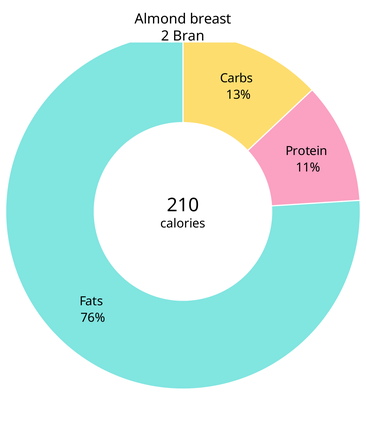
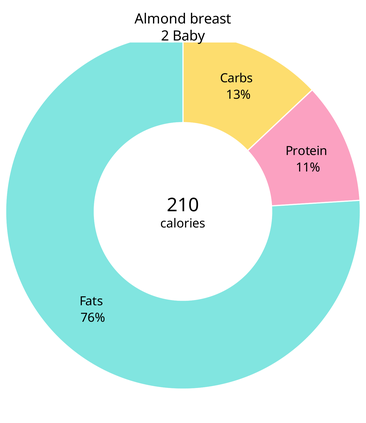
Bran: Bran -> Baby
